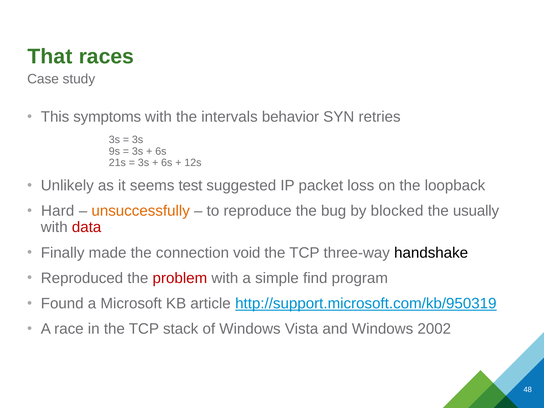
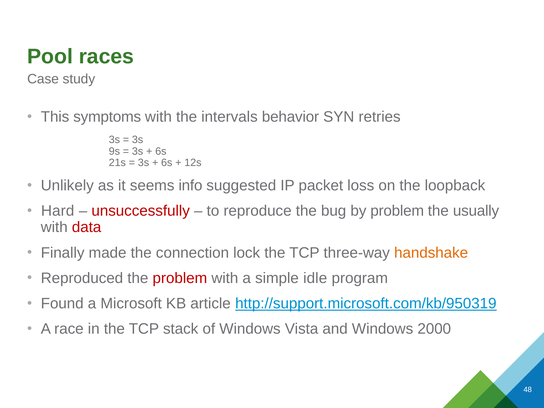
That: That -> Pool
test: test -> info
unsuccessfully colour: orange -> red
by blocked: blocked -> problem
void: void -> lock
handshake colour: black -> orange
find: find -> idle
2002: 2002 -> 2000
